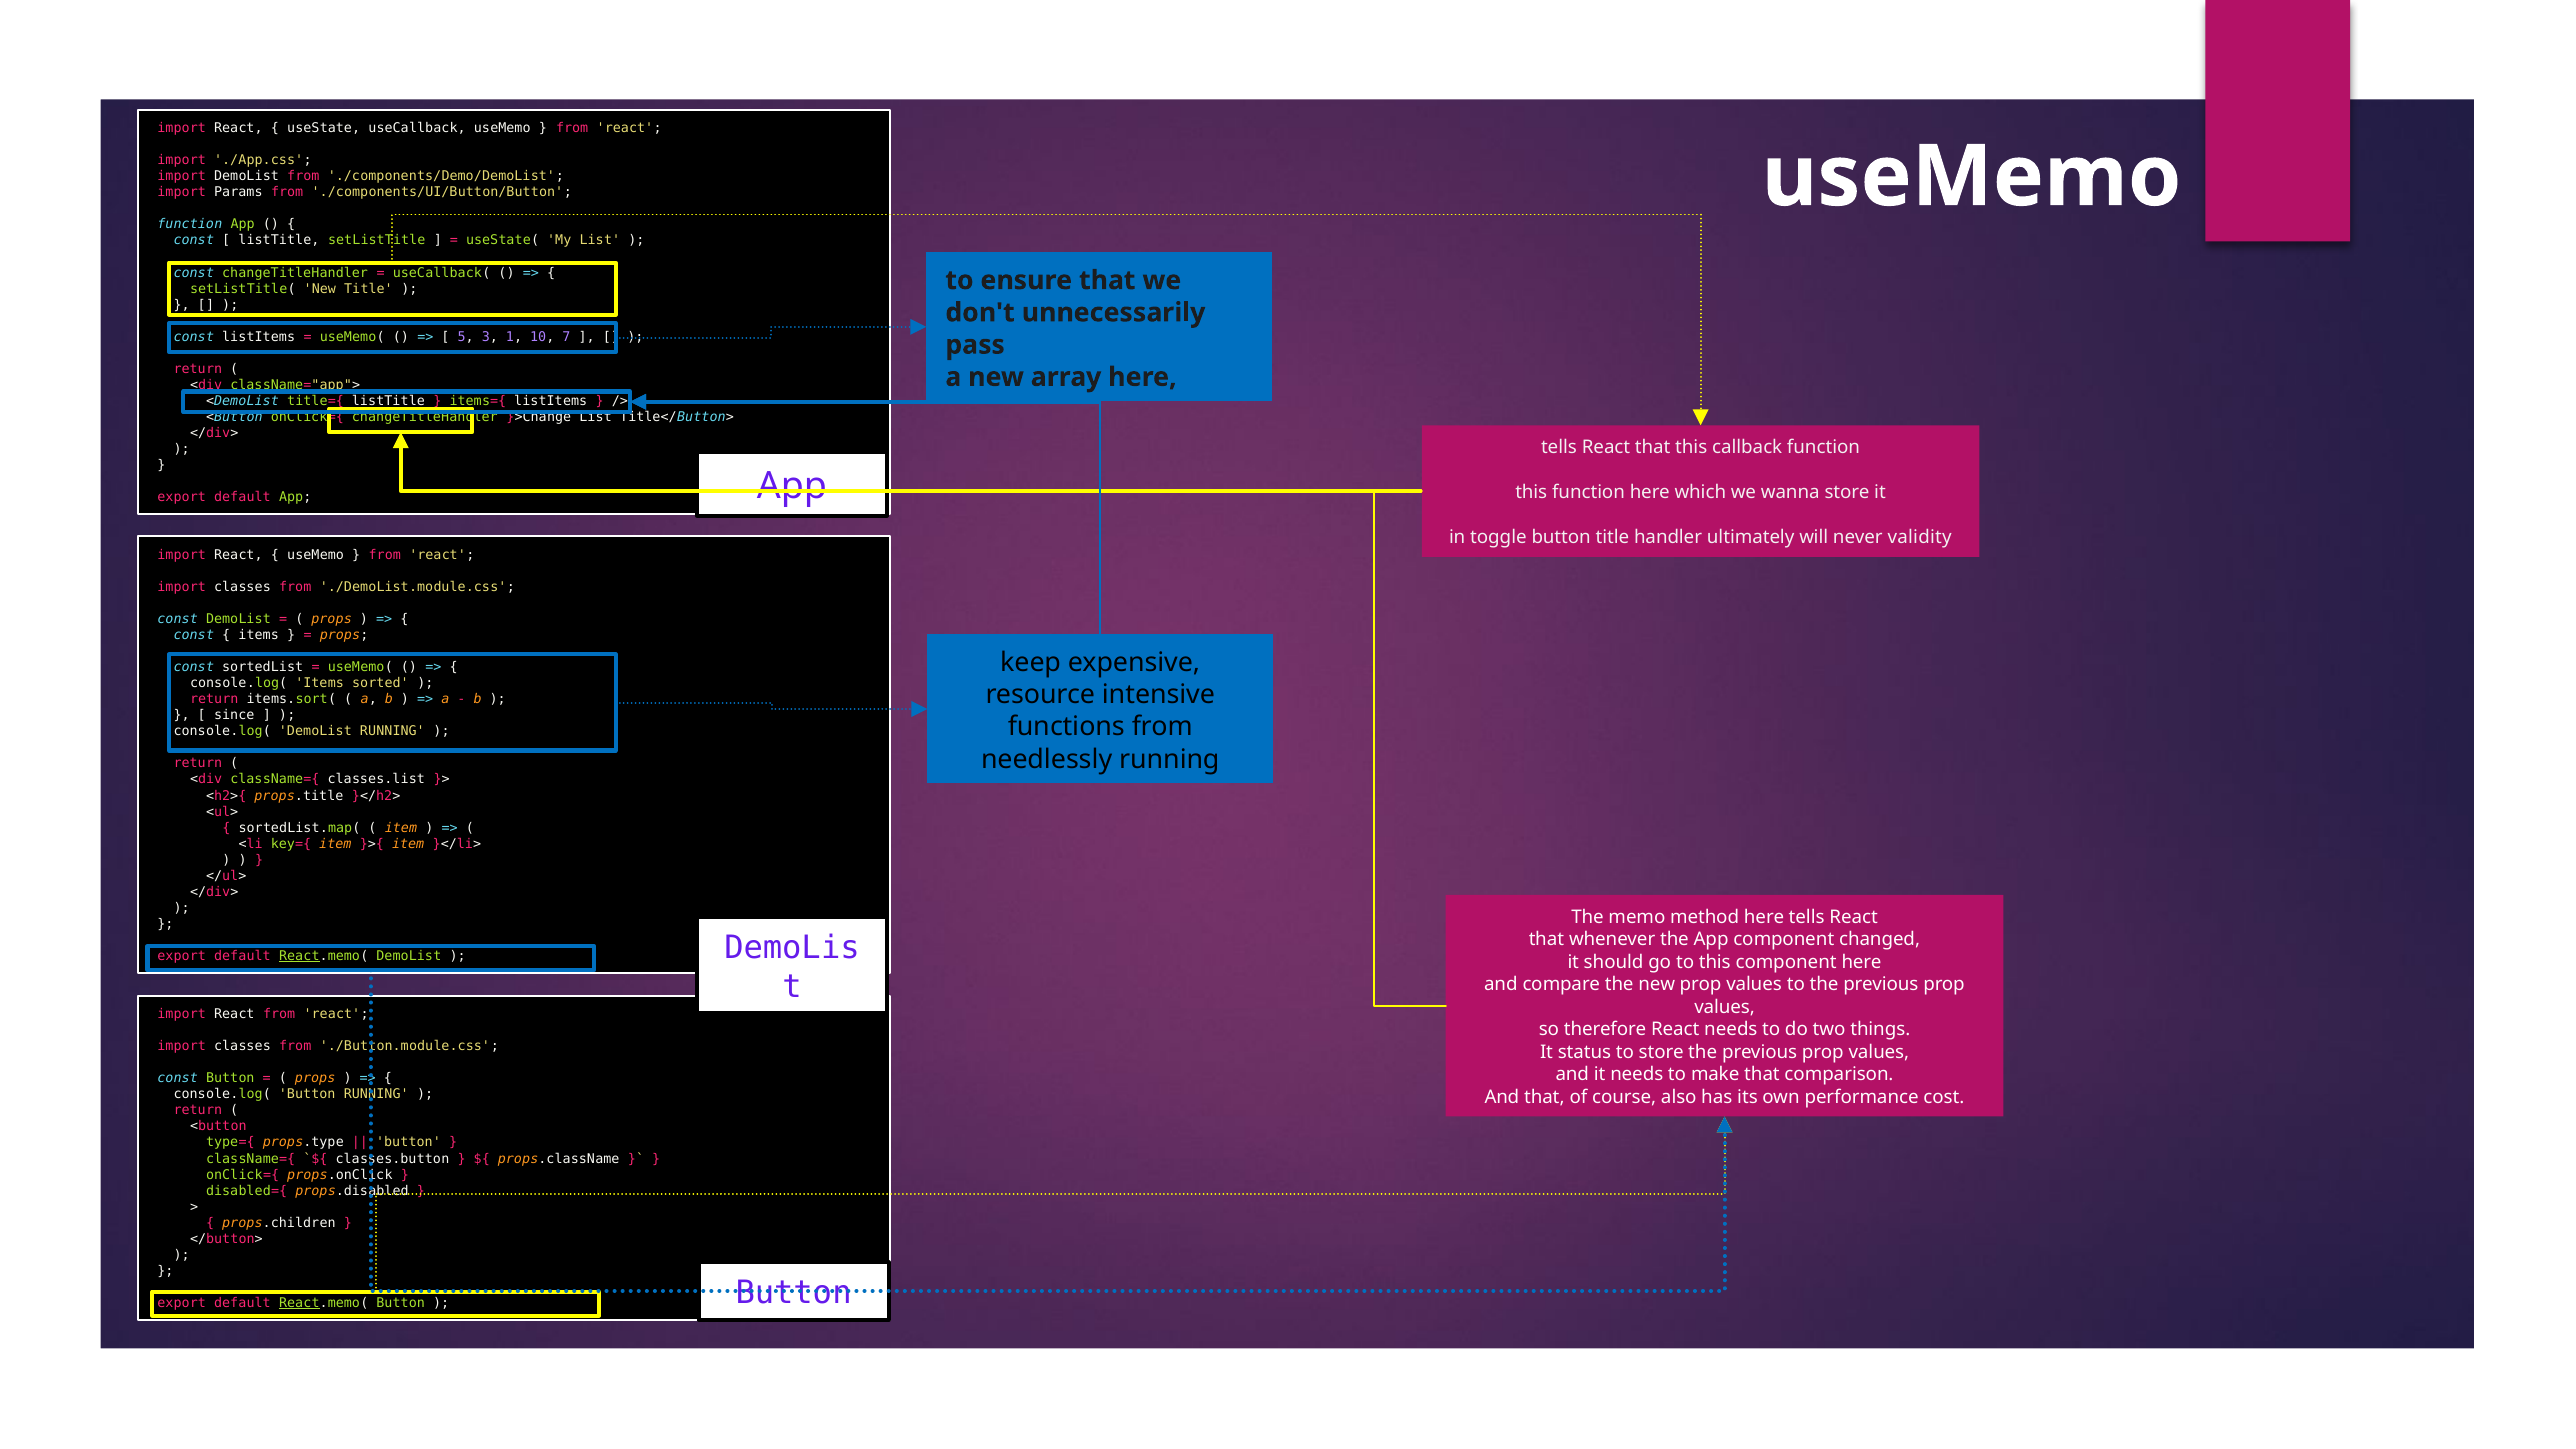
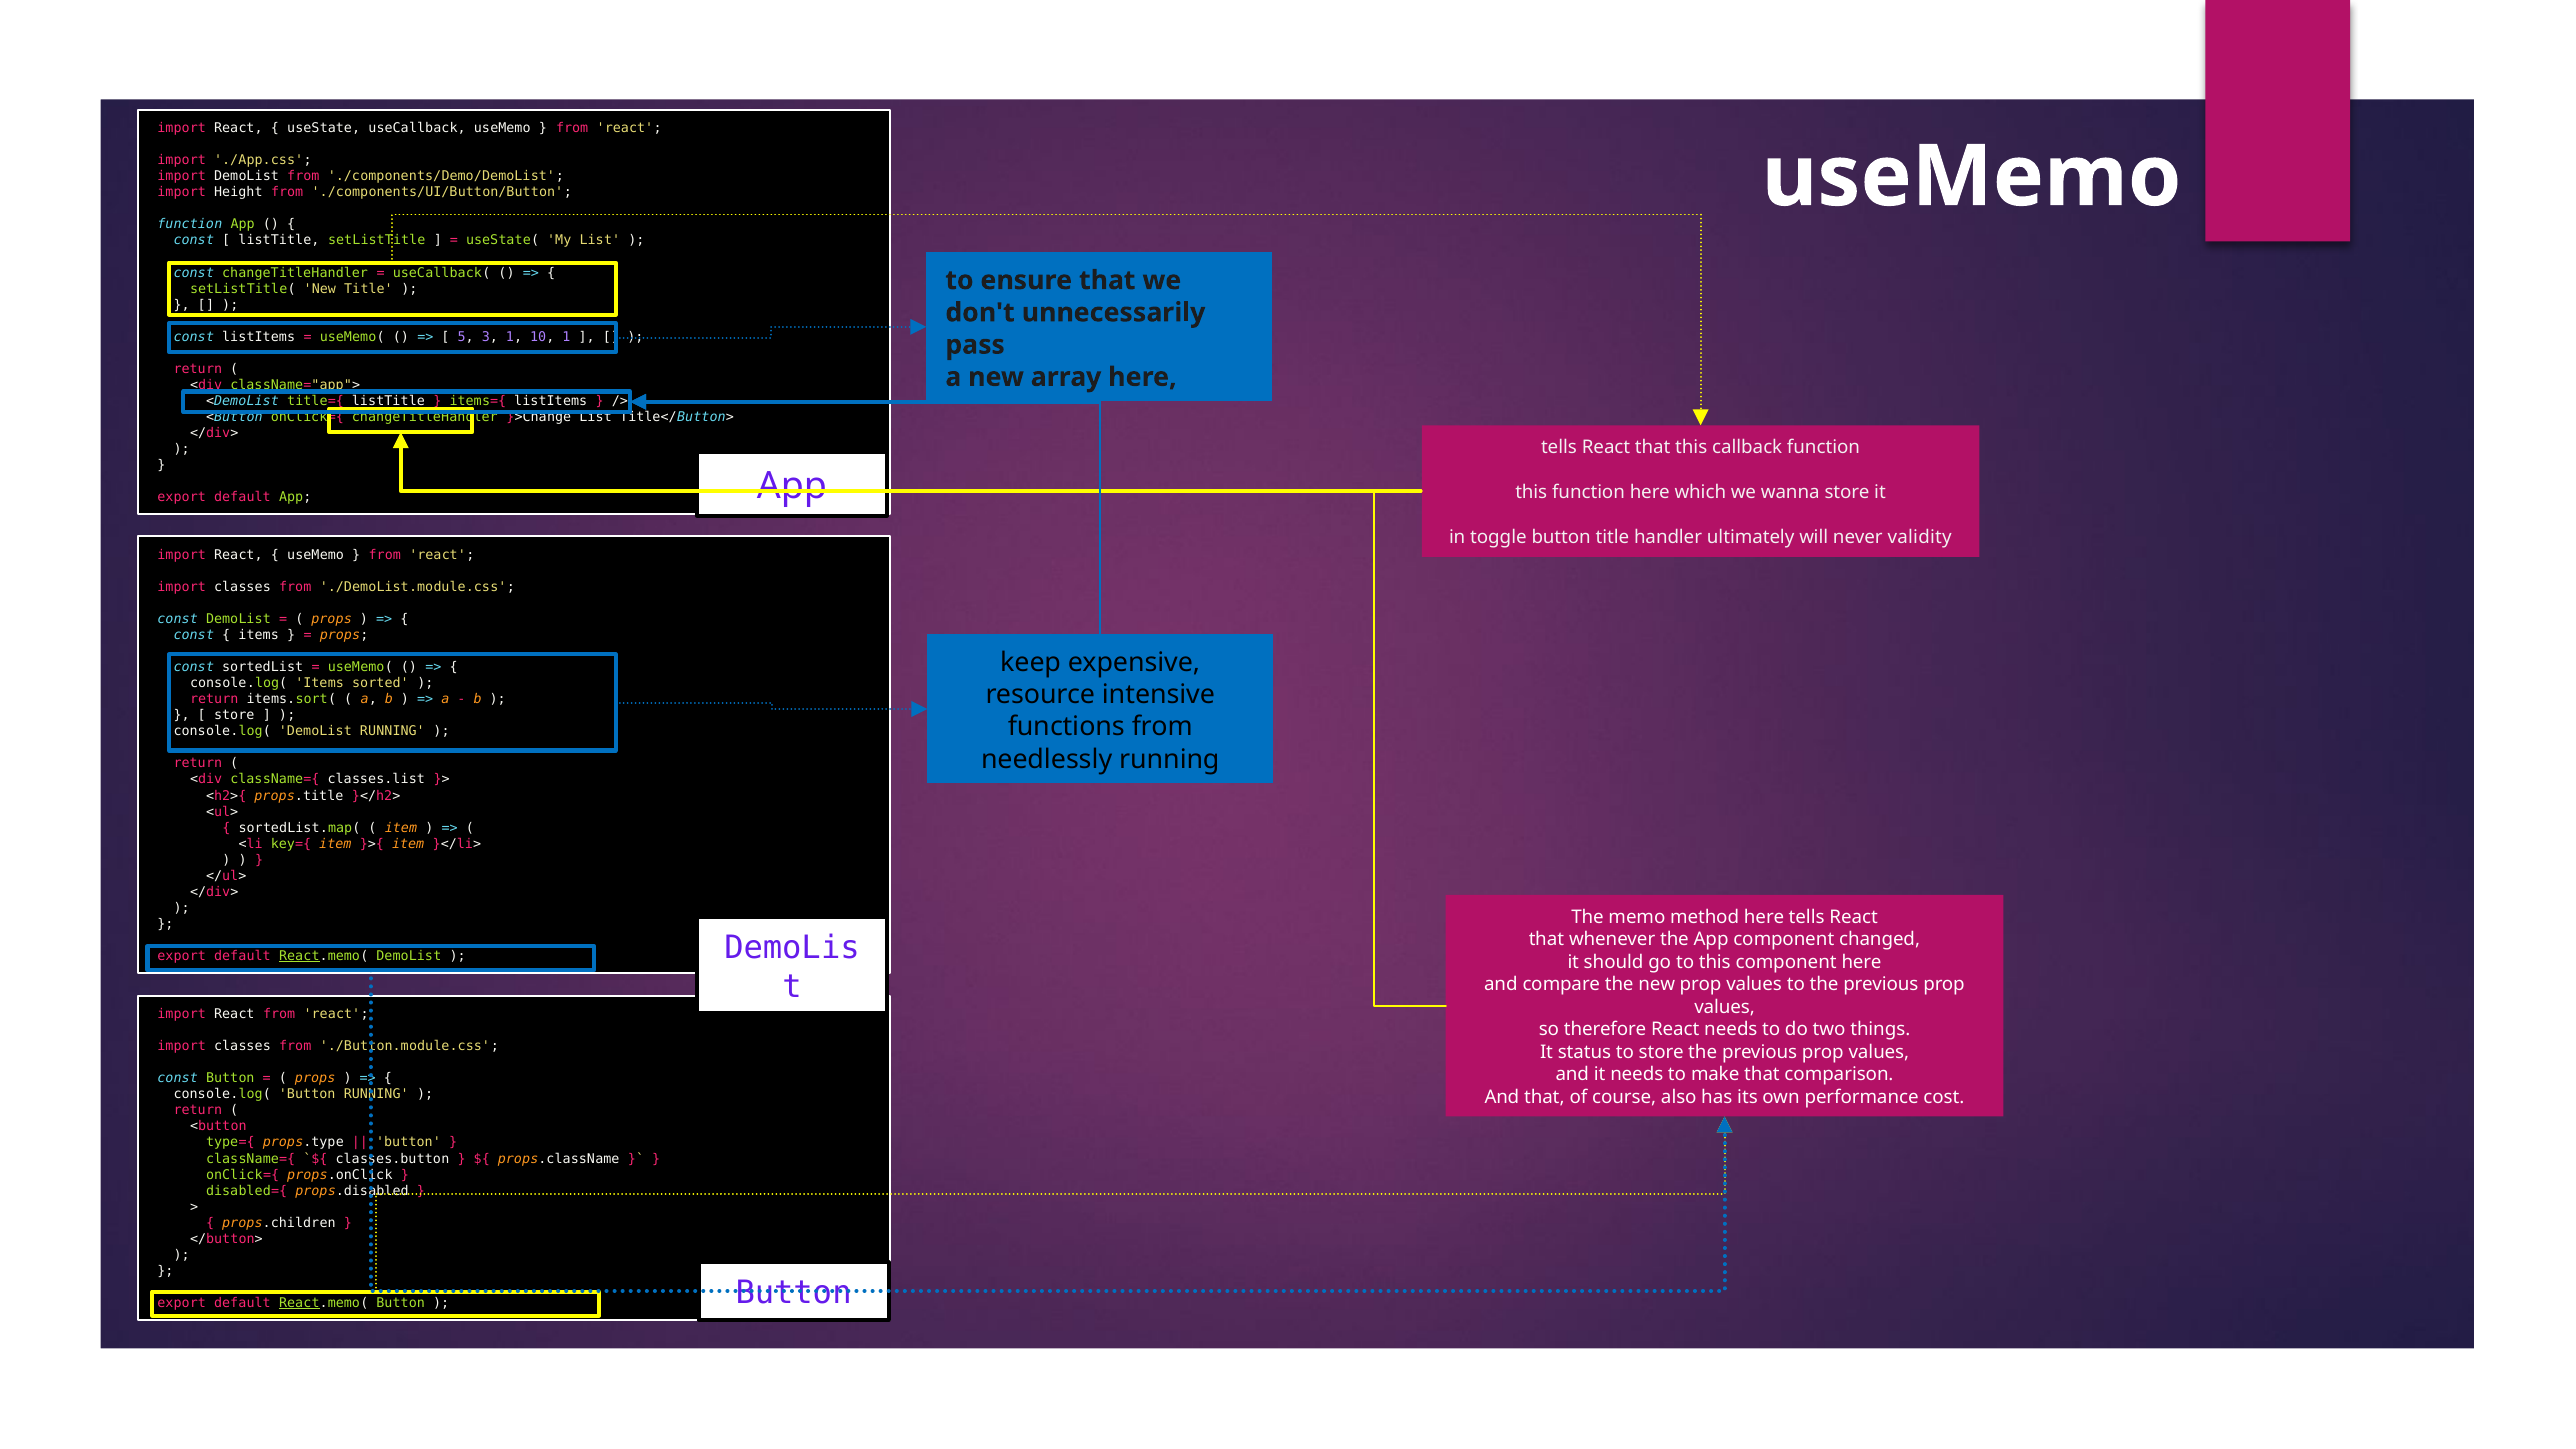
Params: Params -> Height
10 7: 7 -> 1
since at (234, 715): since -> store
